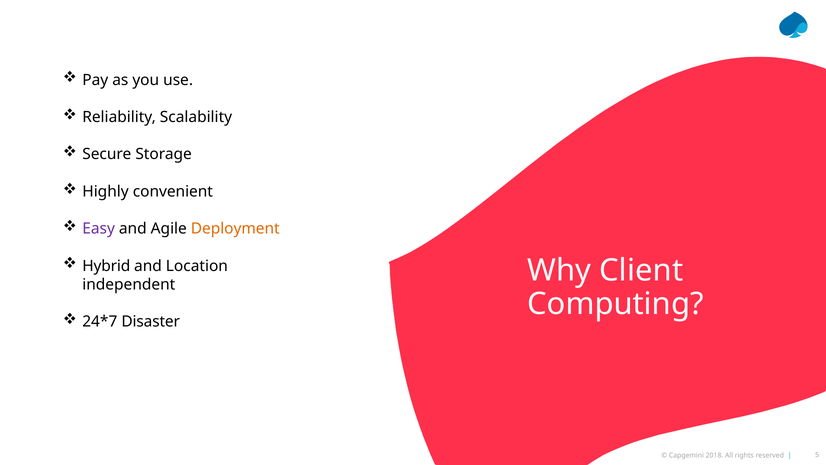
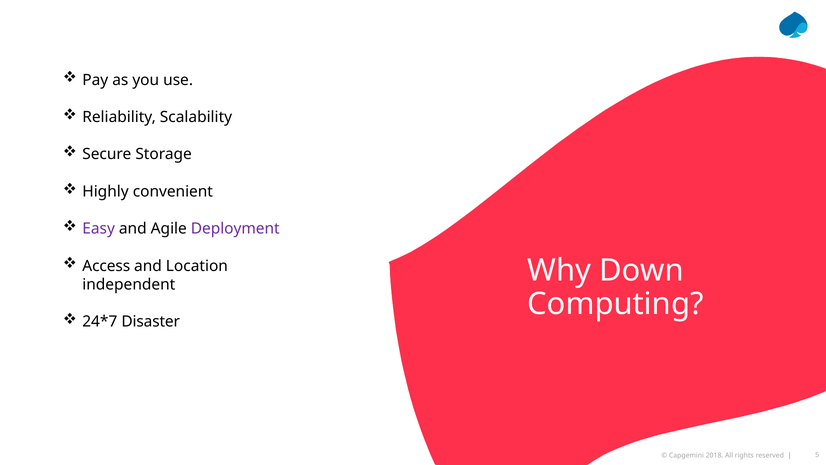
Deployment colour: orange -> purple
Hybrid: Hybrid -> Access
Client: Client -> Down
